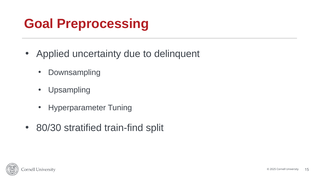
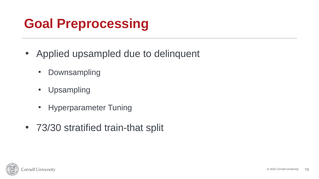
uncertainty: uncertainty -> upsampled
80/30: 80/30 -> 73/30
train-find: train-find -> train-that
